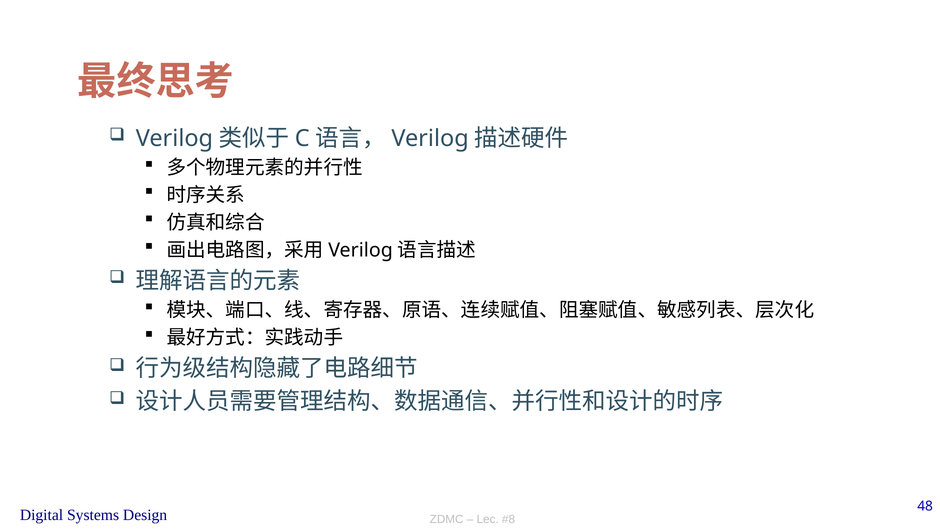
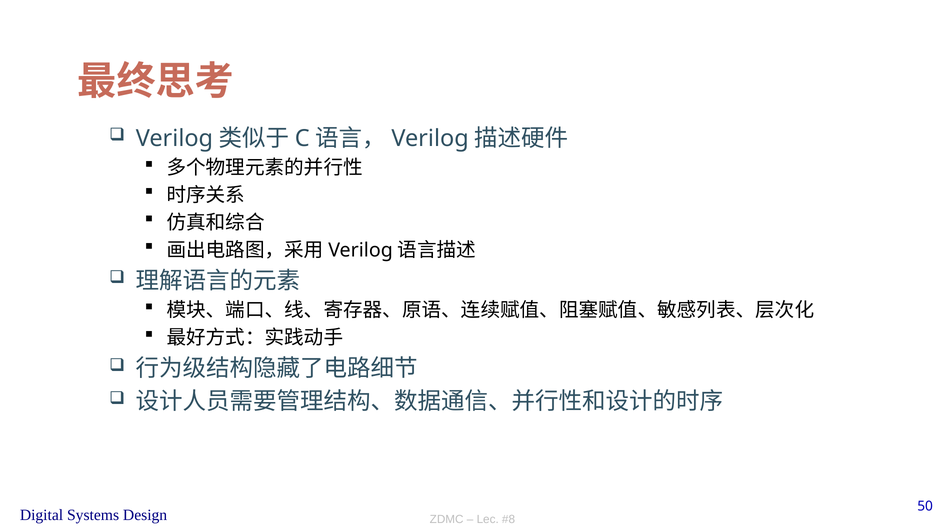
48: 48 -> 50
